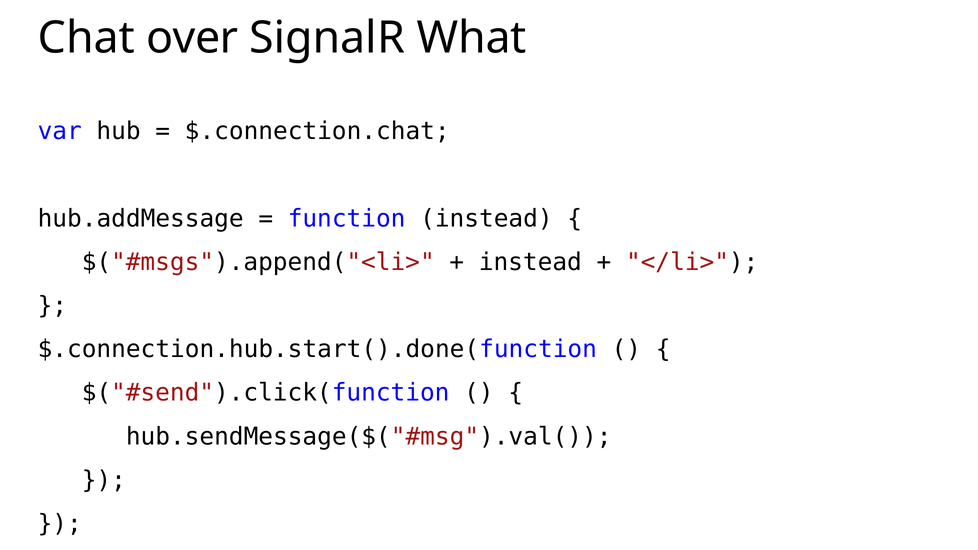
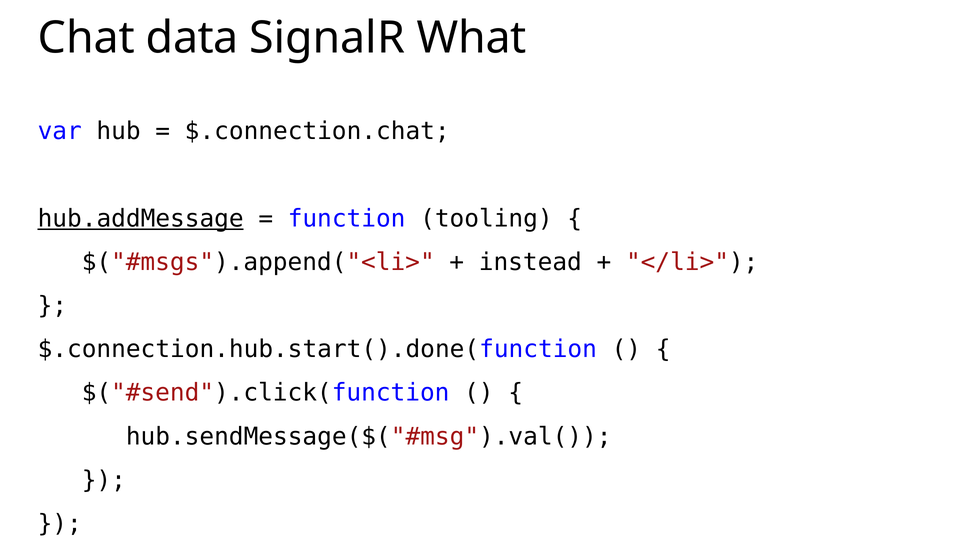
over: over -> data
hub.addMessage underline: none -> present
function instead: instead -> tooling
